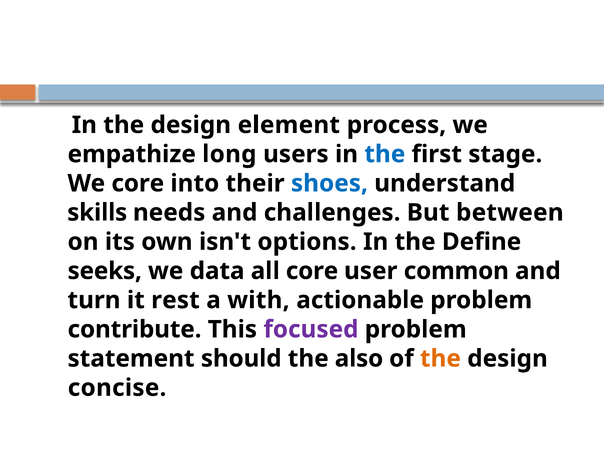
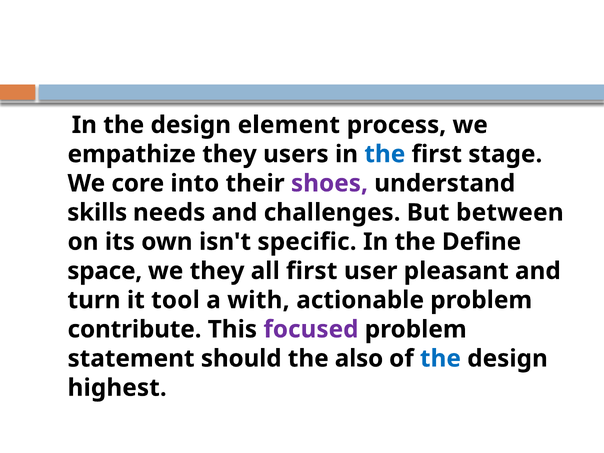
empathize long: long -> they
shoes colour: blue -> purple
options: options -> specific
seeks: seeks -> space
we data: data -> they
all core: core -> first
common: common -> pleasant
rest: rest -> tool
the at (440, 359) colour: orange -> blue
concise: concise -> highest
